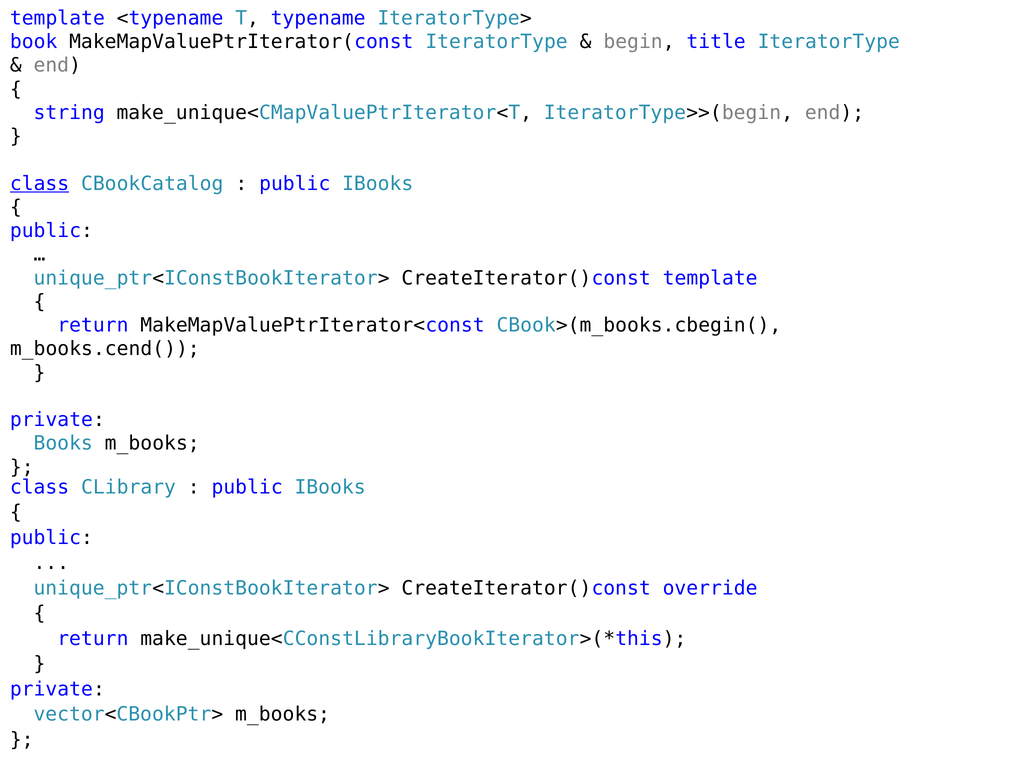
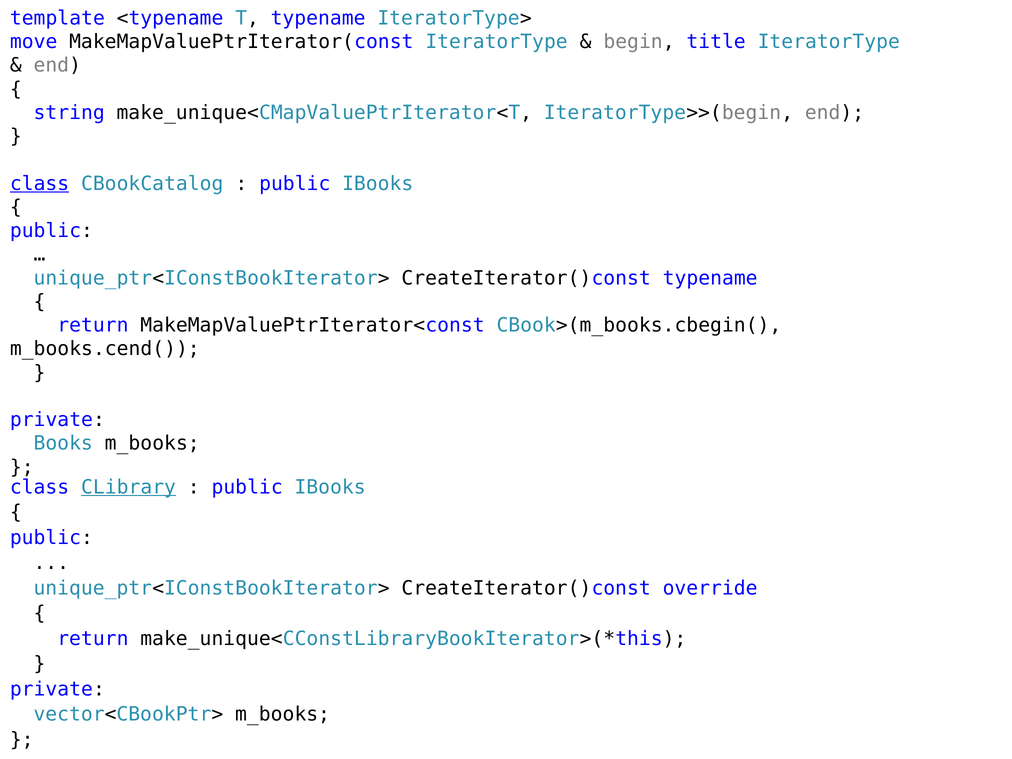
book: book -> move
CreateIterator()const template: template -> typename
CLibrary underline: none -> present
